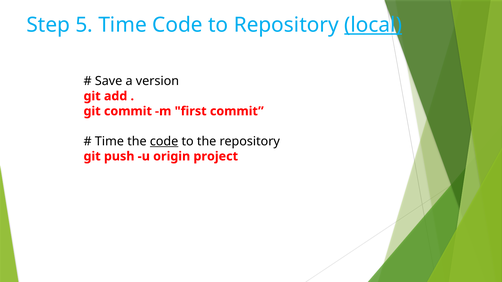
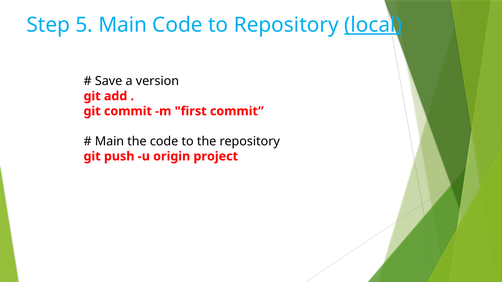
5 Time: Time -> Main
Time at (109, 141): Time -> Main
code at (164, 141) underline: present -> none
